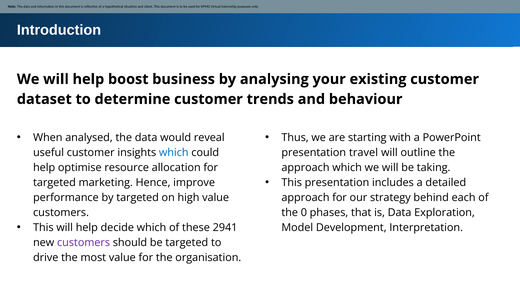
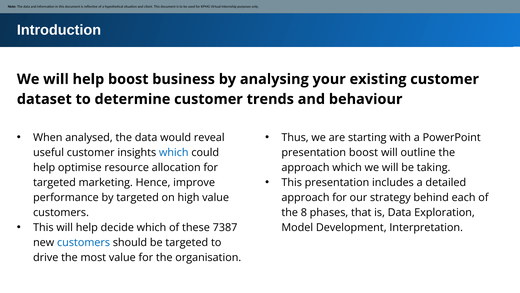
presentation travel: travel -> boost
0: 0 -> 8
2941: 2941 -> 7387
customers at (84, 242) colour: purple -> blue
